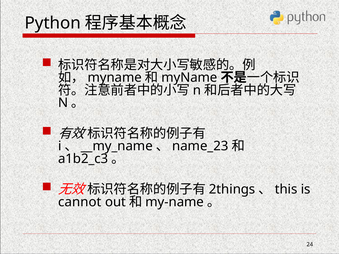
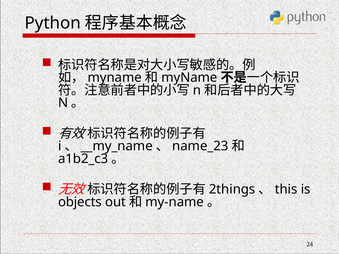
cannot: cannot -> objects
